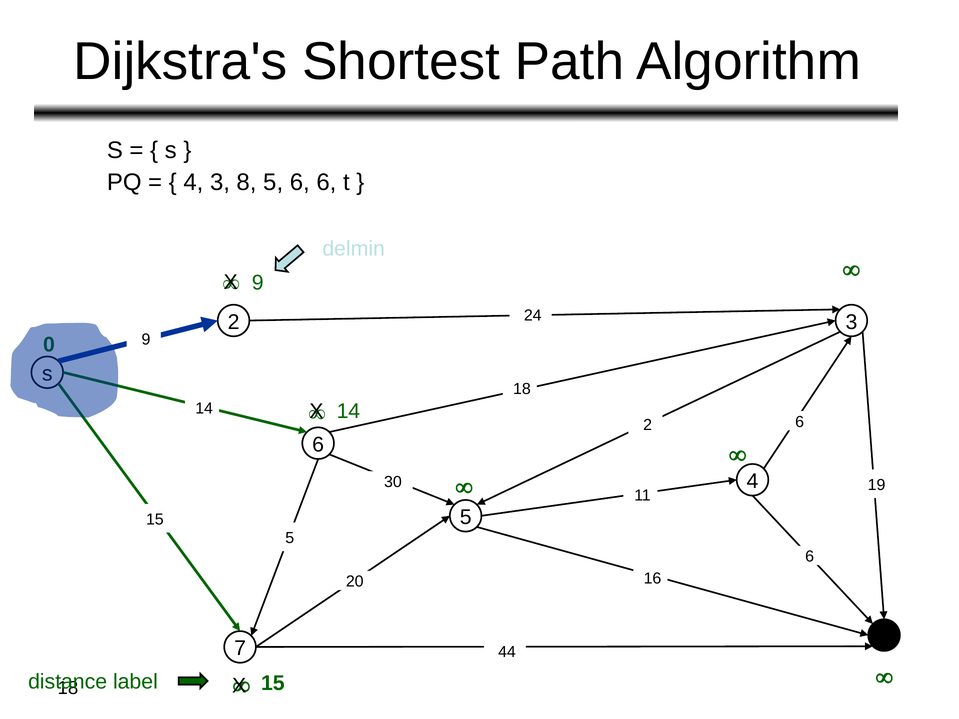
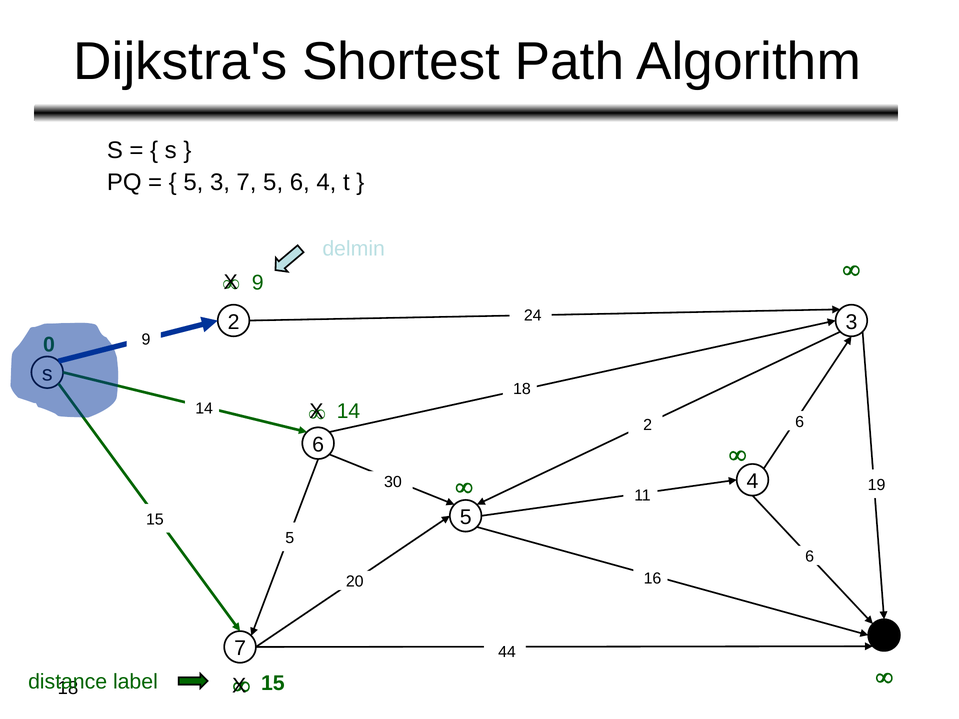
4 at (193, 183): 4 -> 5
3 8: 8 -> 7
6 6: 6 -> 4
